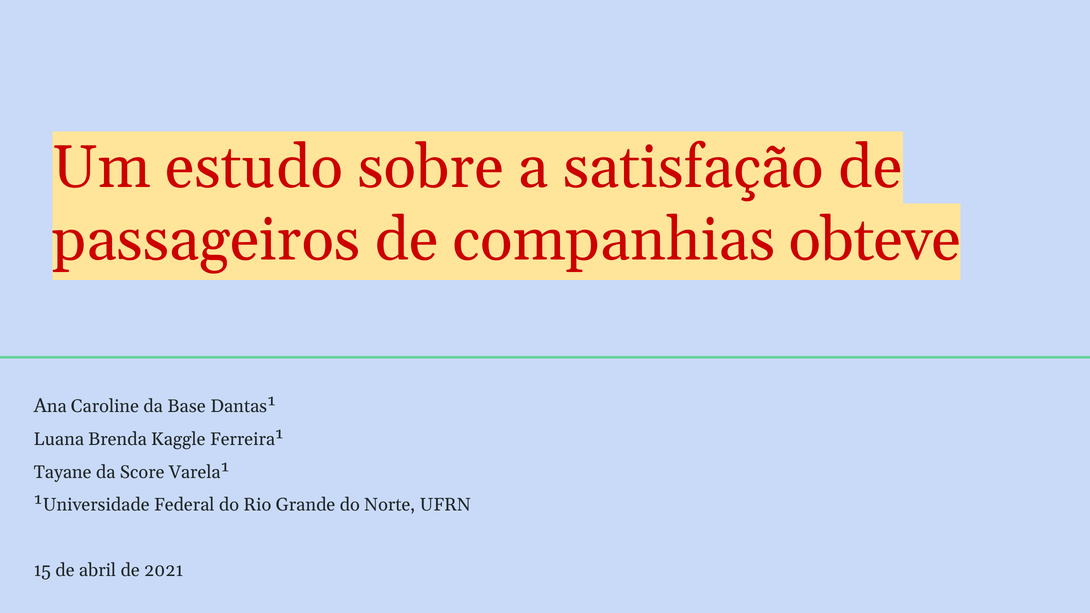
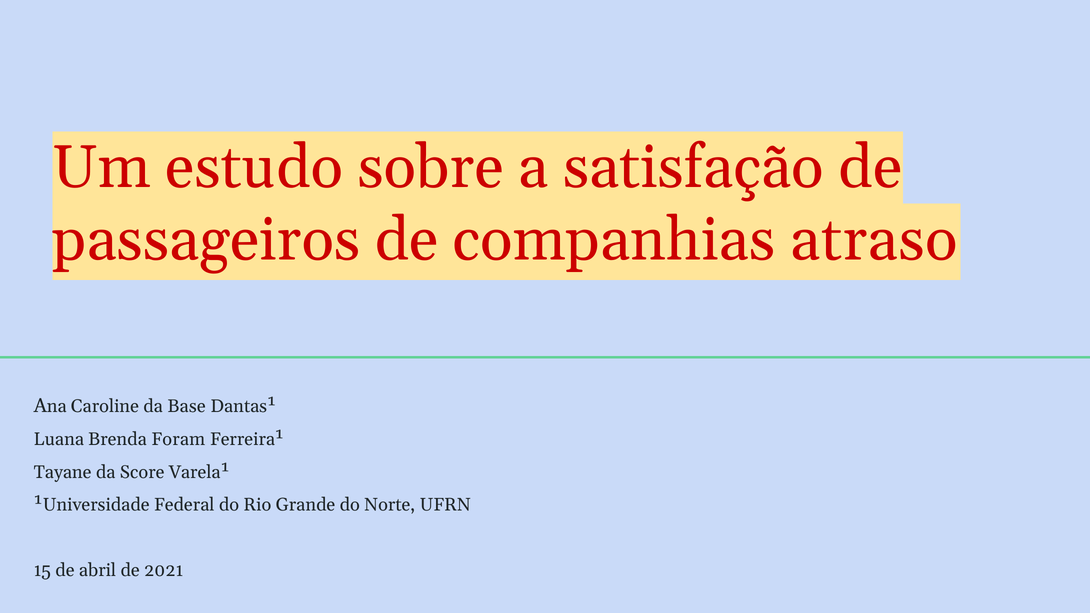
obteve: obteve -> atraso
Kaggle: Kaggle -> Foram
